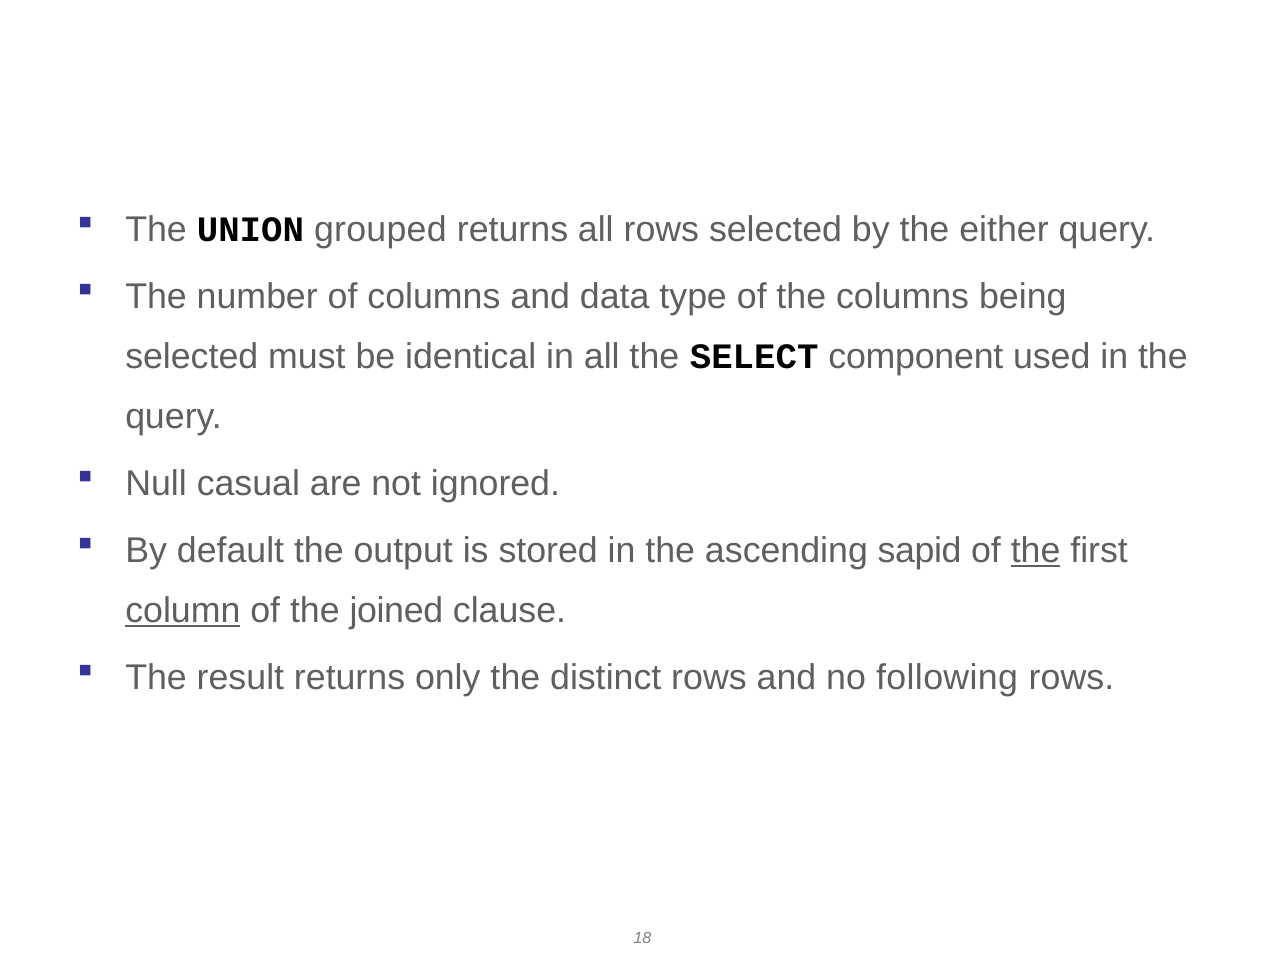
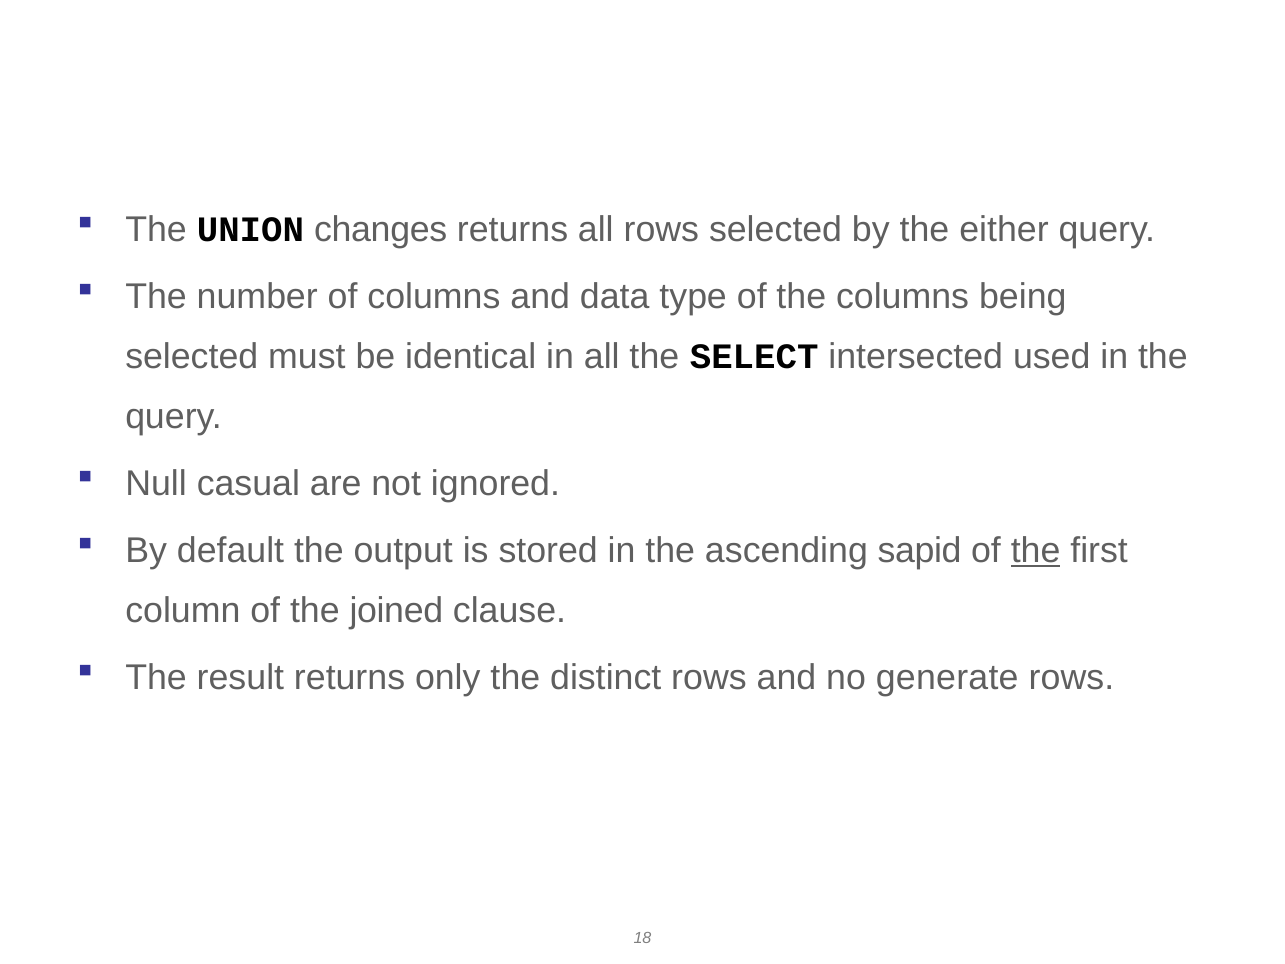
grouped: grouped -> changes
component: component -> intersected
column underline: present -> none
following: following -> generate
